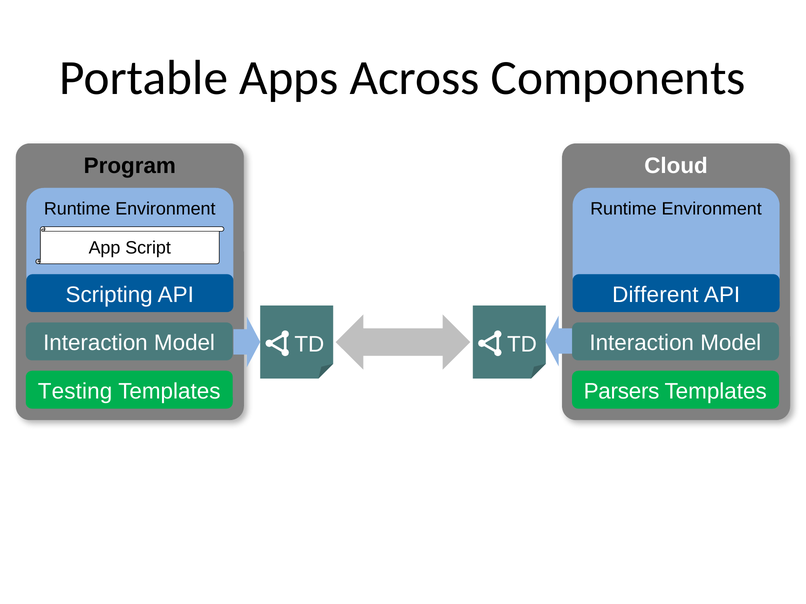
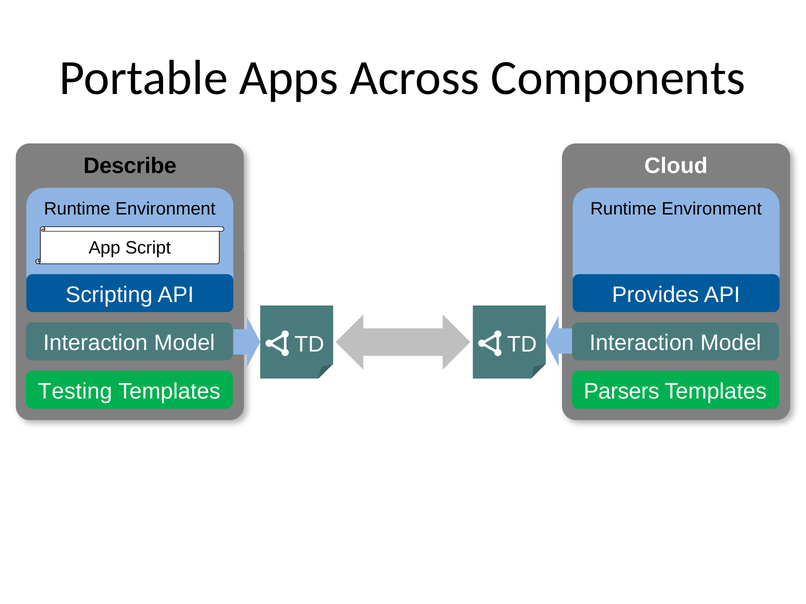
Program: Program -> Describe
Different: Different -> Provides
